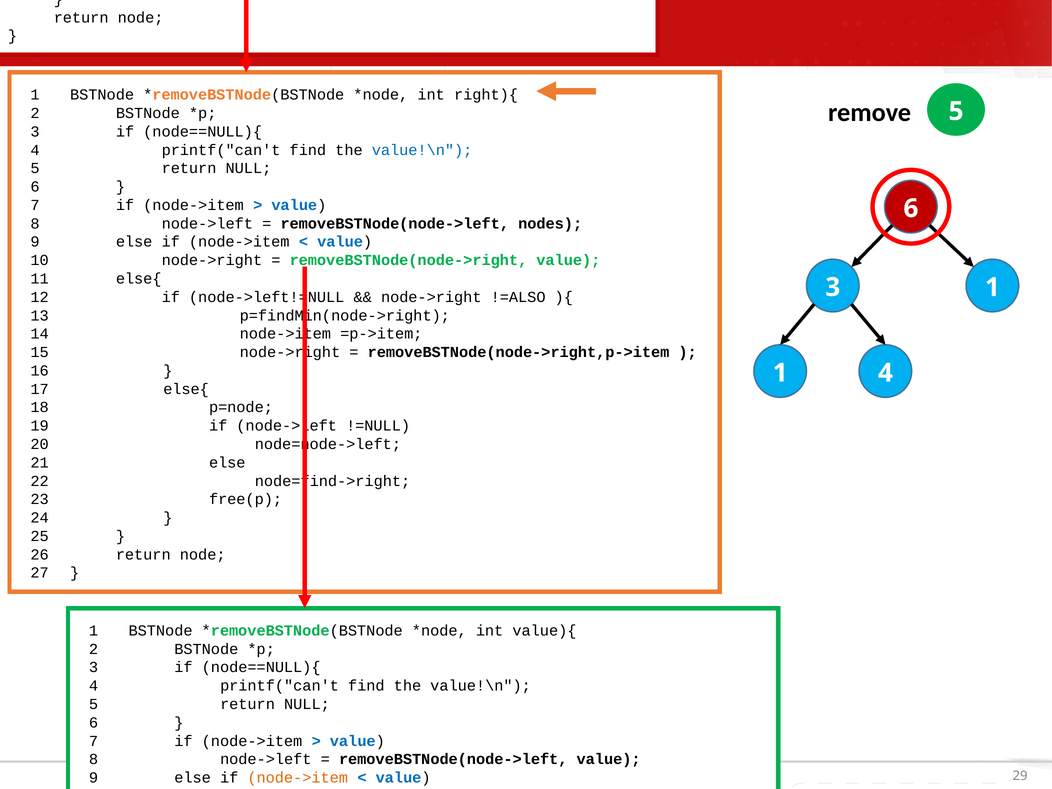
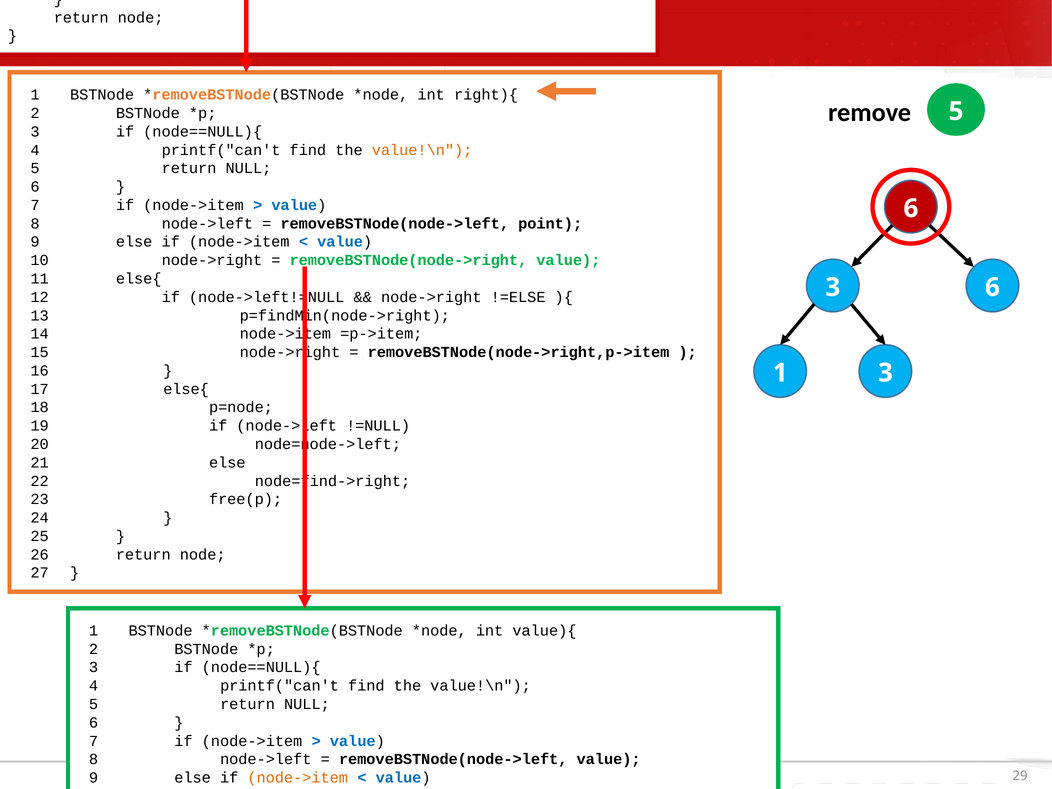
value!\n at (422, 150) colour: blue -> orange
nodes: nodes -> point
3 1: 1 -> 6
!=ALSO: !=ALSO -> !=ELSE
1 4: 4 -> 3
